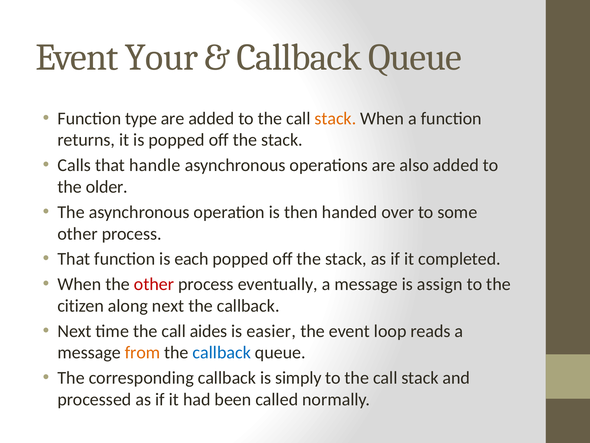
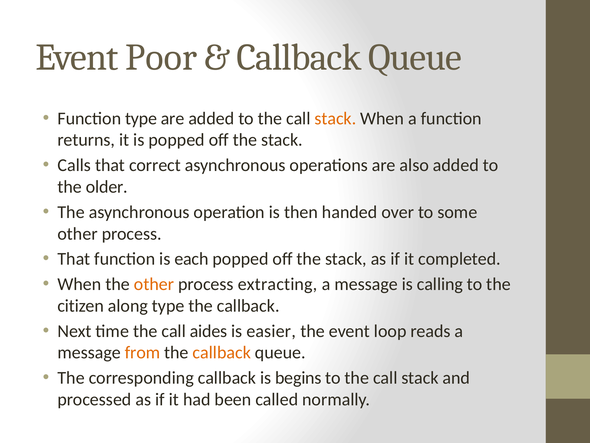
Your: Your -> Poor
handle: handle -> correct
other at (154, 284) colour: red -> orange
eventually: eventually -> extracting
assign: assign -> calling
along next: next -> type
callback at (222, 352) colour: blue -> orange
simply: simply -> begins
